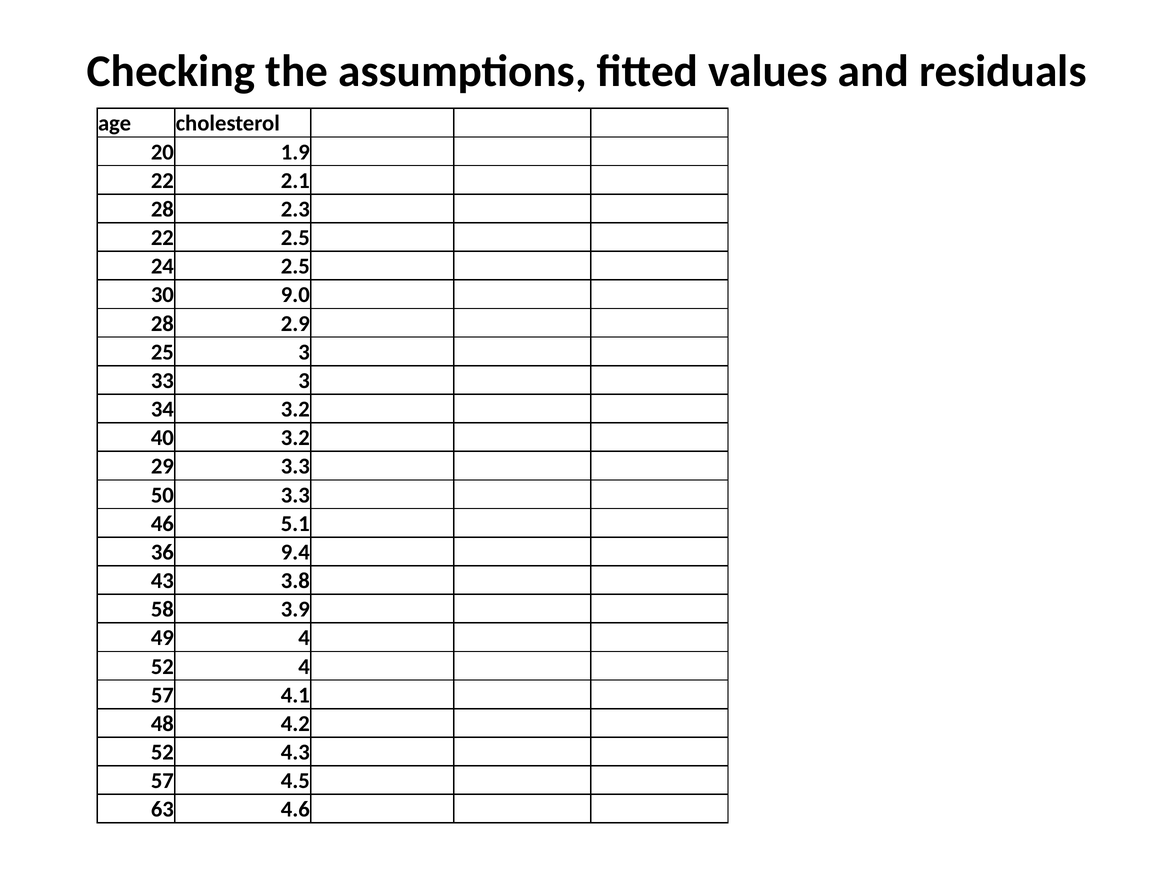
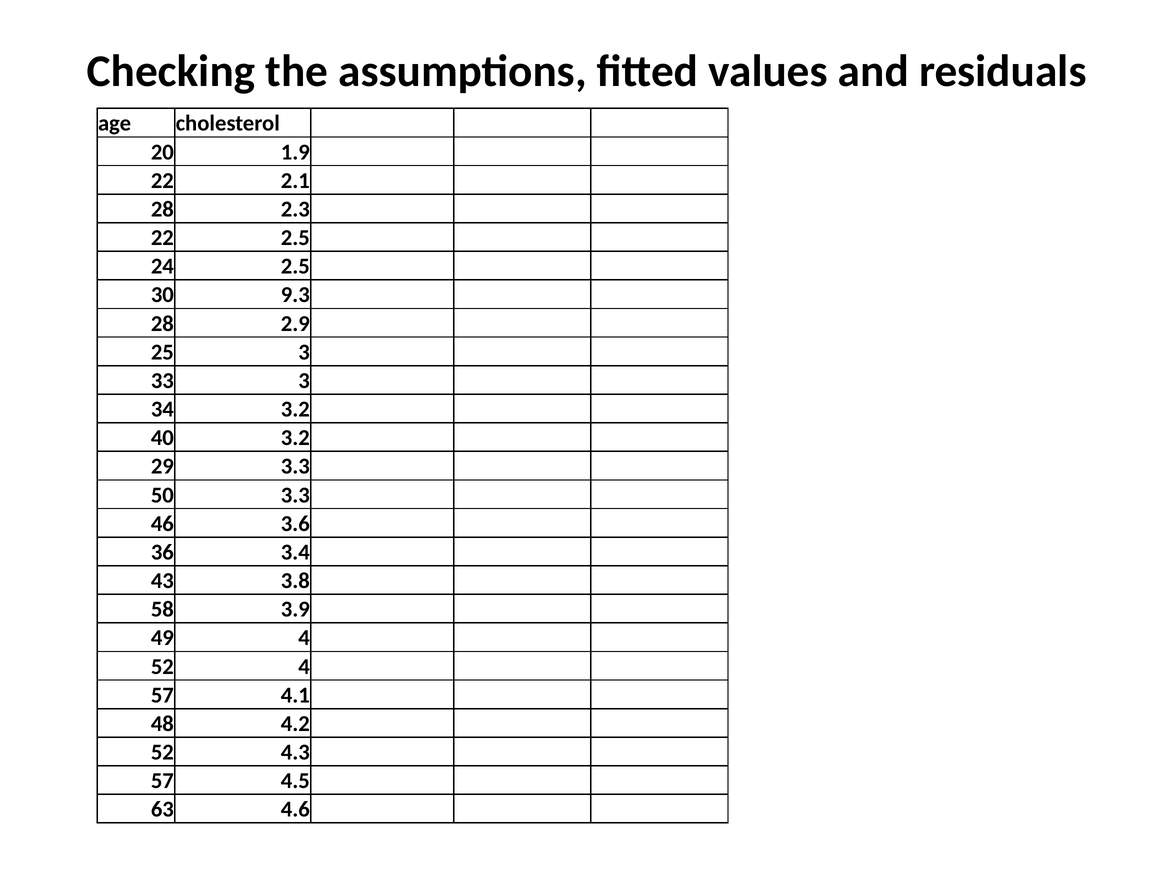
9.0: 9.0 -> 9.3
5.1: 5.1 -> 3.6
9.4: 9.4 -> 3.4
